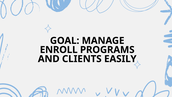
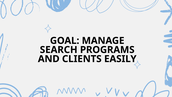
ENROLL: ENROLL -> SEARCH
